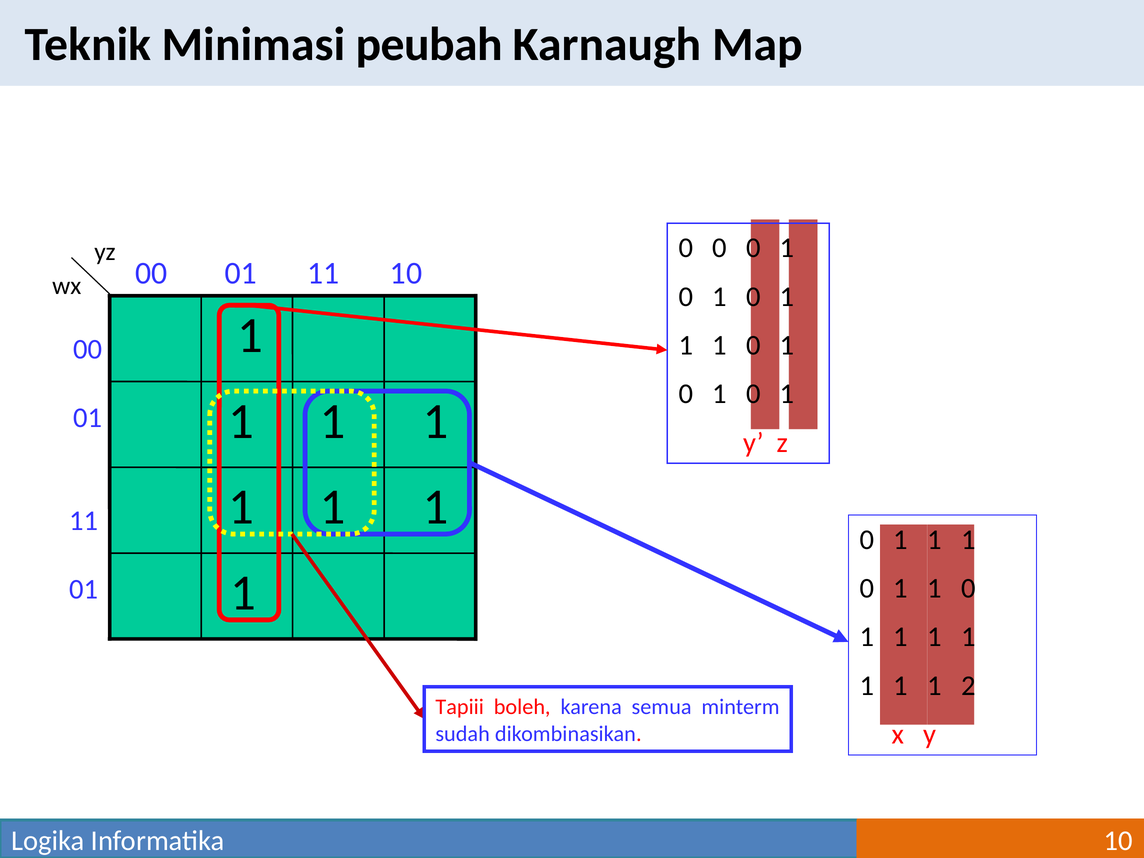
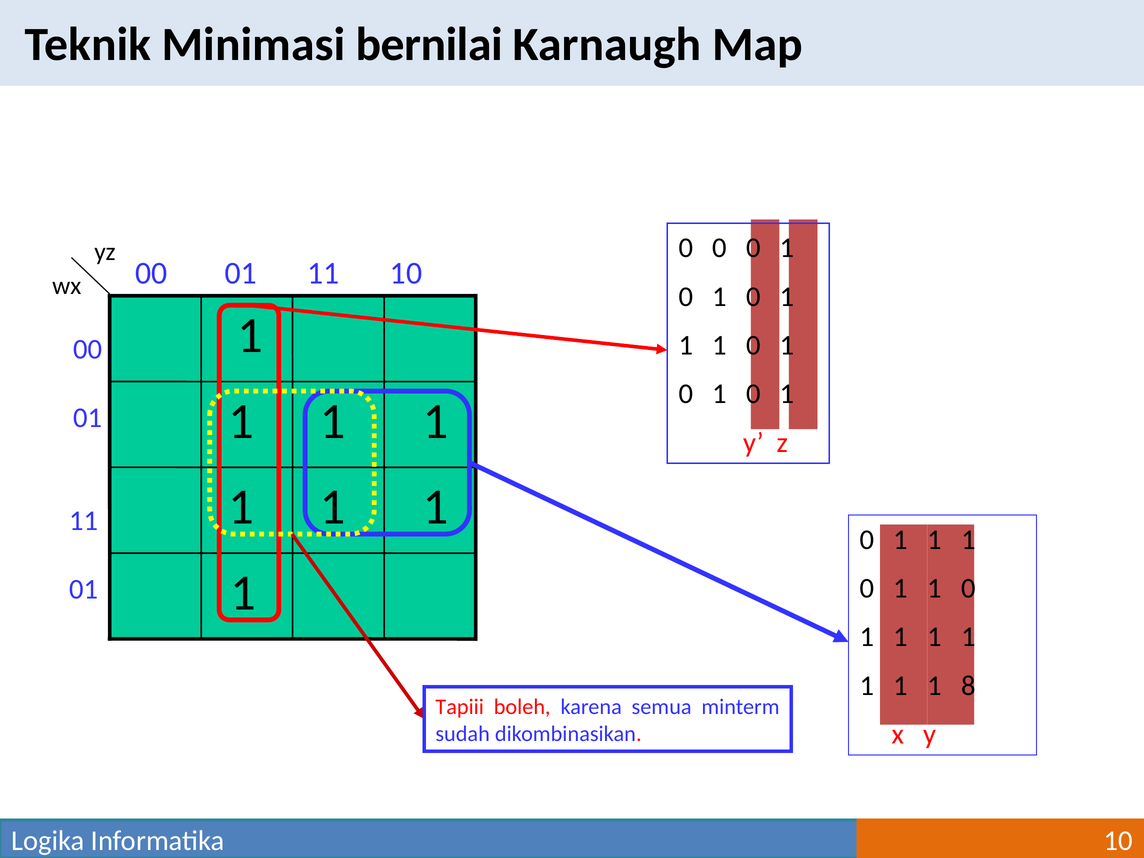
peubah: peubah -> bernilai
2: 2 -> 8
